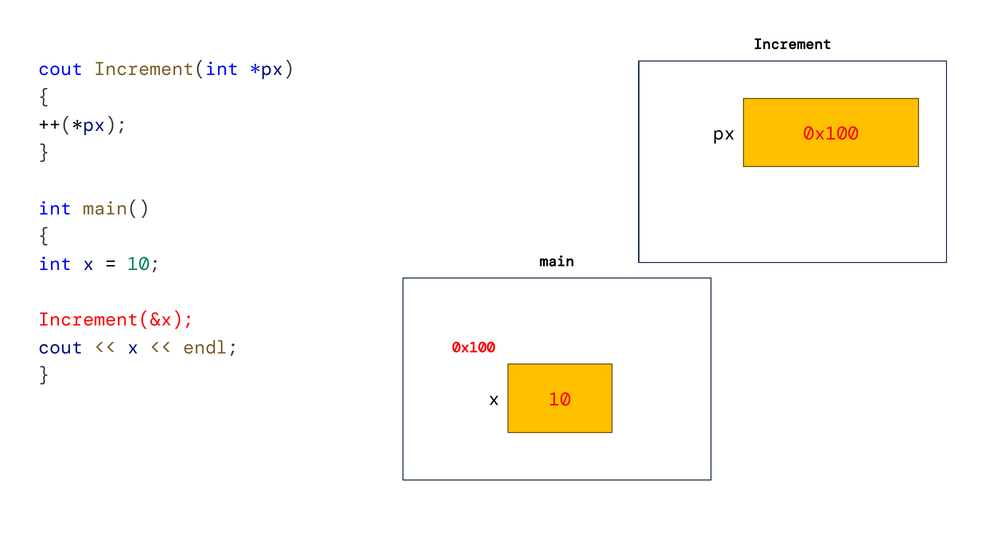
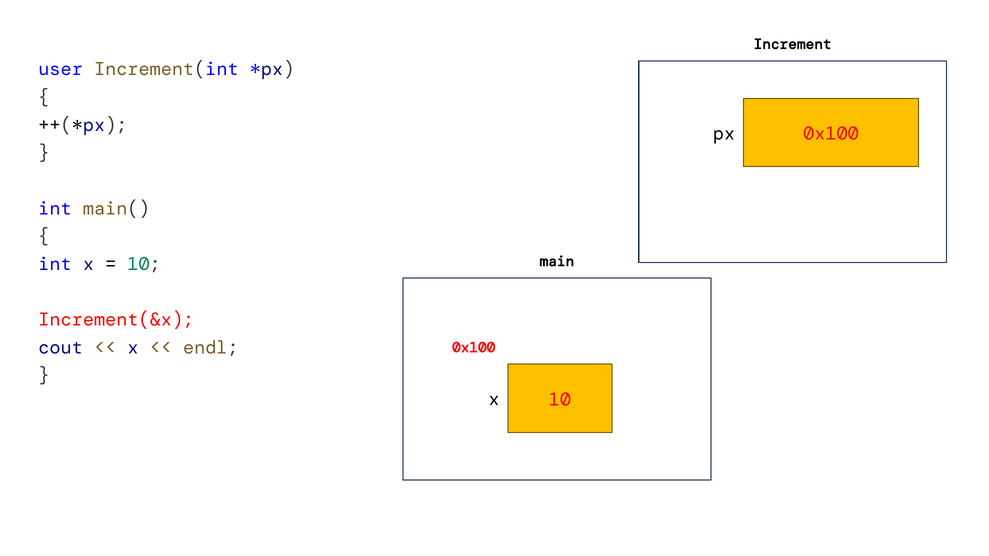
cout at (61, 69): cout -> user
